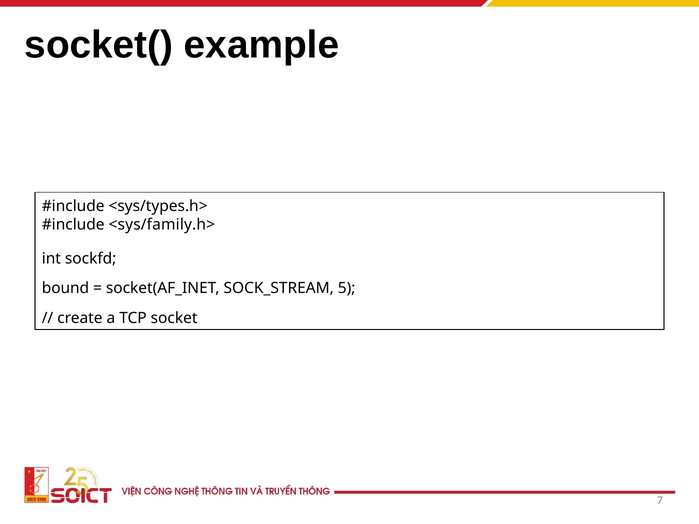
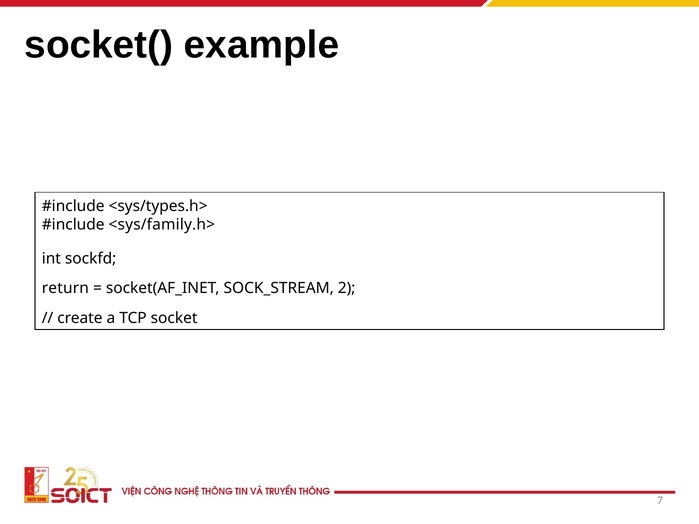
bound: bound -> return
5: 5 -> 2
